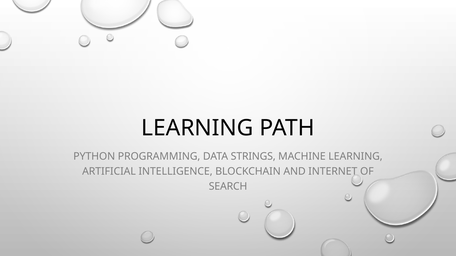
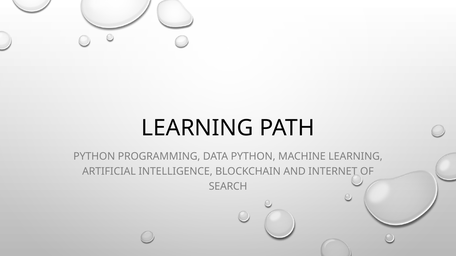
DATA STRINGS: STRINGS -> PYTHON
